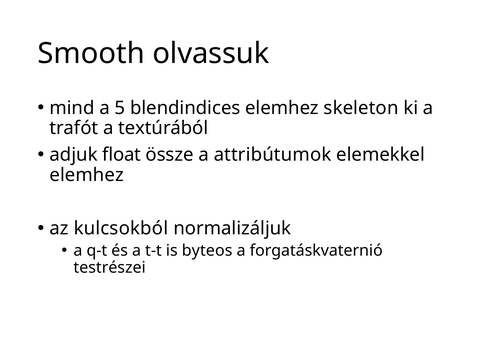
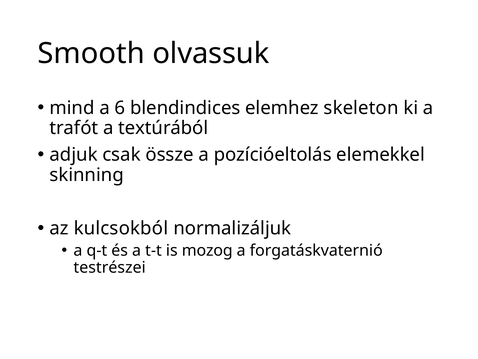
5: 5 -> 6
float: float -> csak
attribútumok: attribútumok -> pozícióeltolás
elemhez at (87, 175): elemhez -> skinning
byteos: byteos -> mozog
